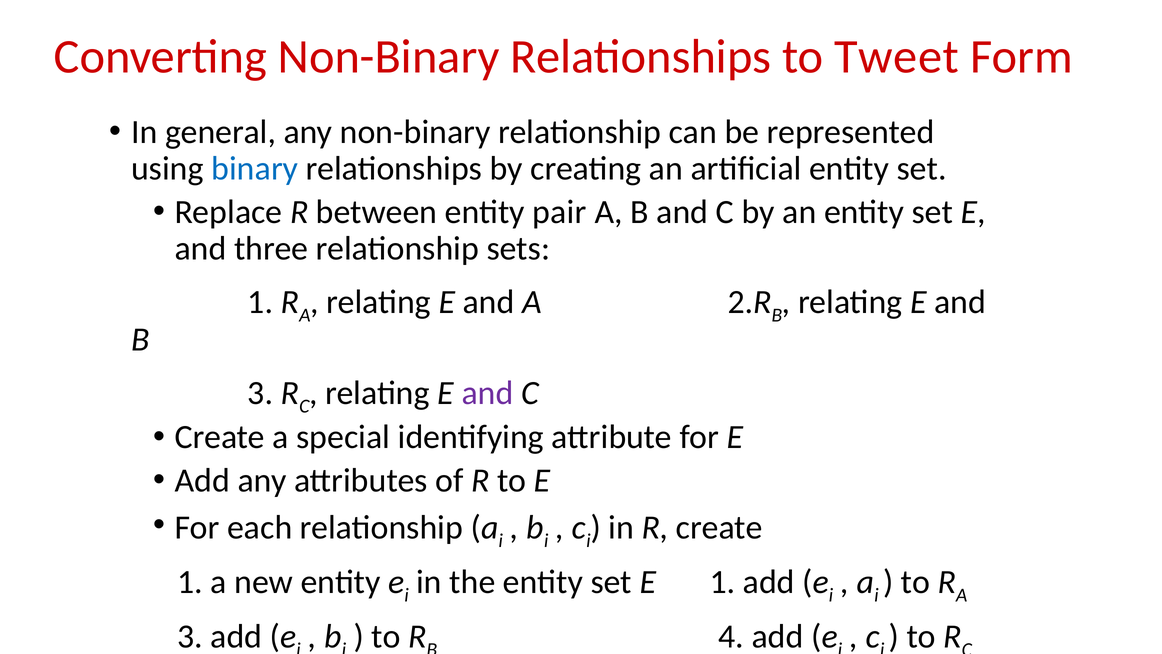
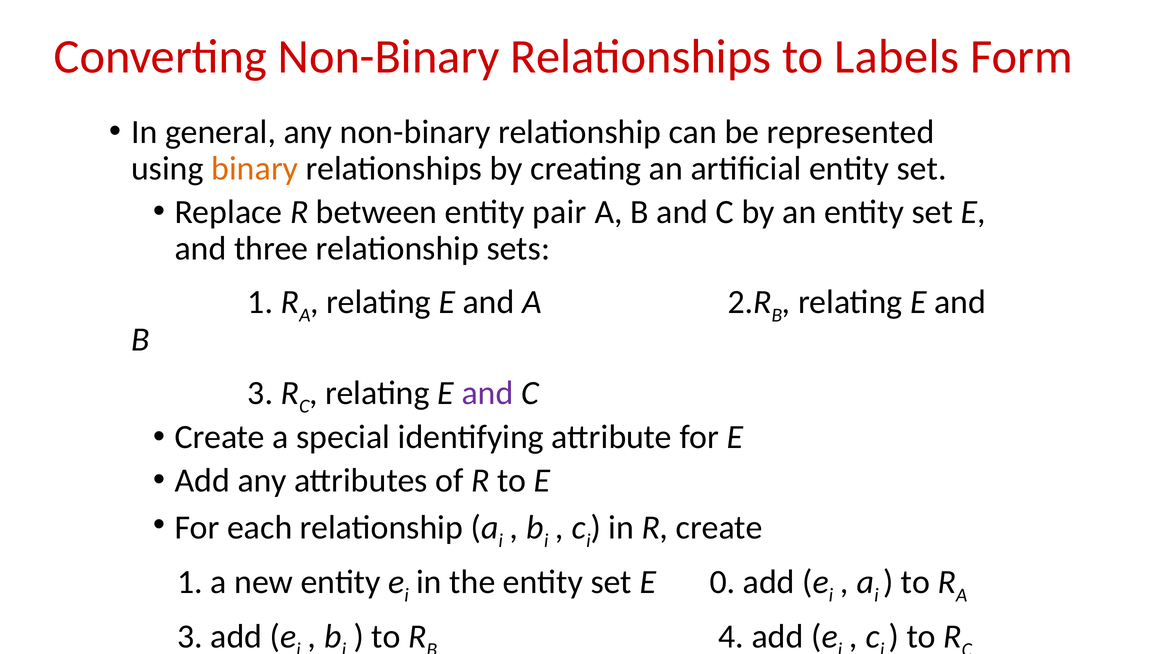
Tweet: Tweet -> Labels
binary colour: blue -> orange
E 1: 1 -> 0
